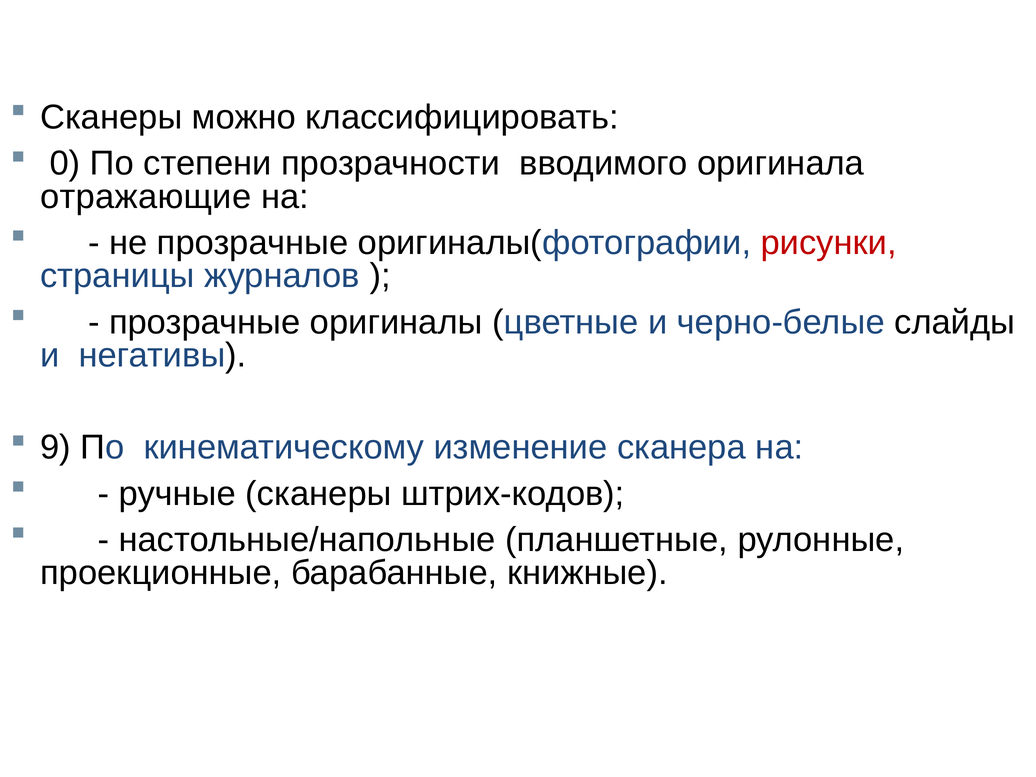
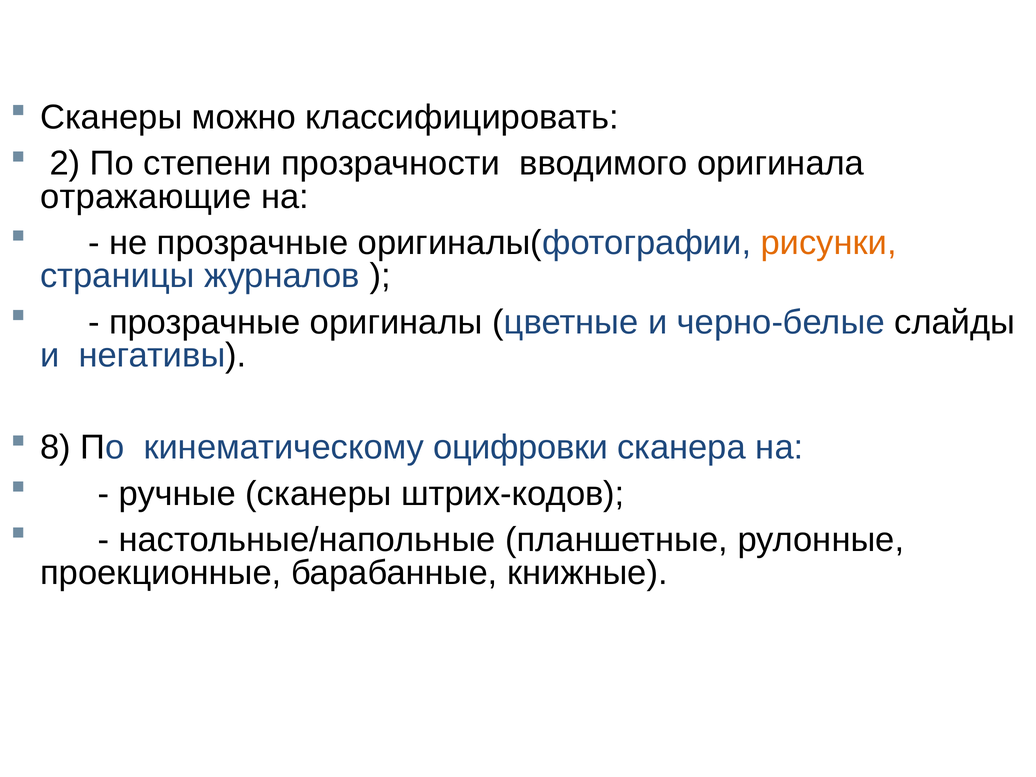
0: 0 -> 2
рисунки colour: red -> orange
9: 9 -> 8
изменение: изменение -> оцифровки
